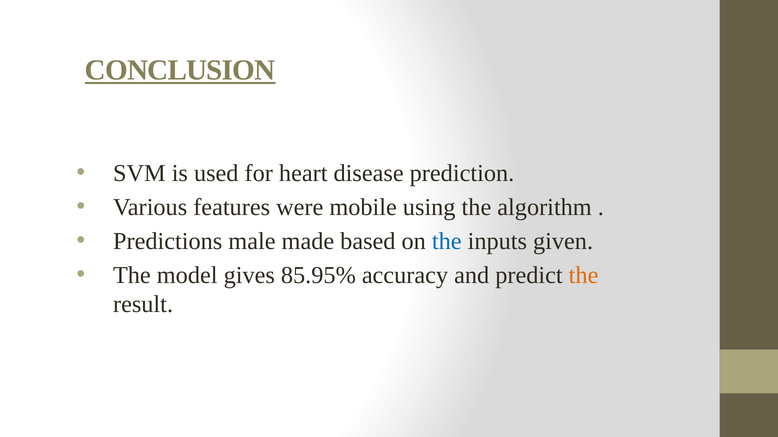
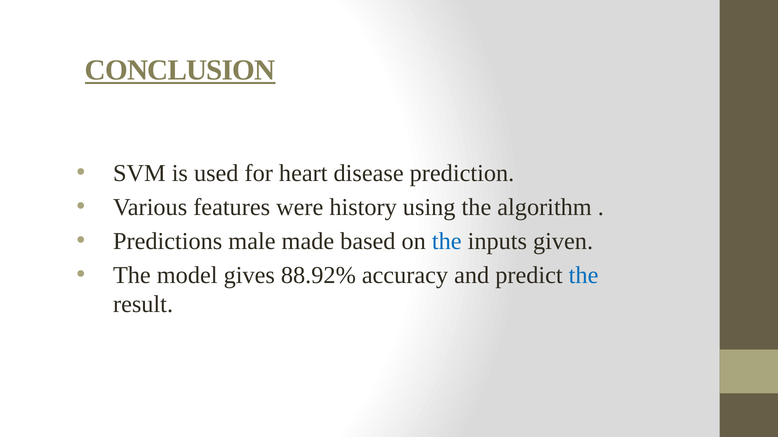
mobile: mobile -> history
85.95%: 85.95% -> 88.92%
the at (584, 275) colour: orange -> blue
